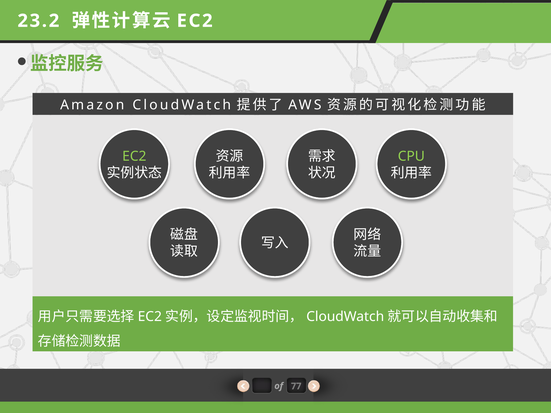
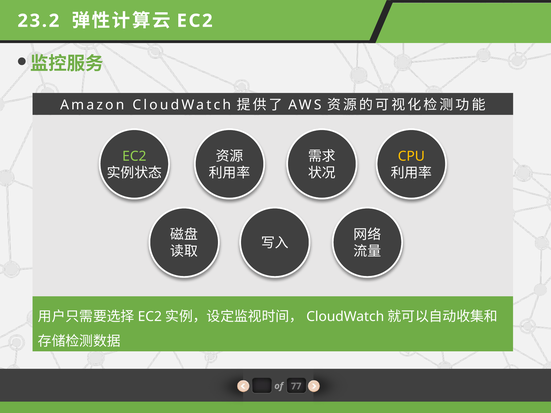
CPU colour: light green -> yellow
